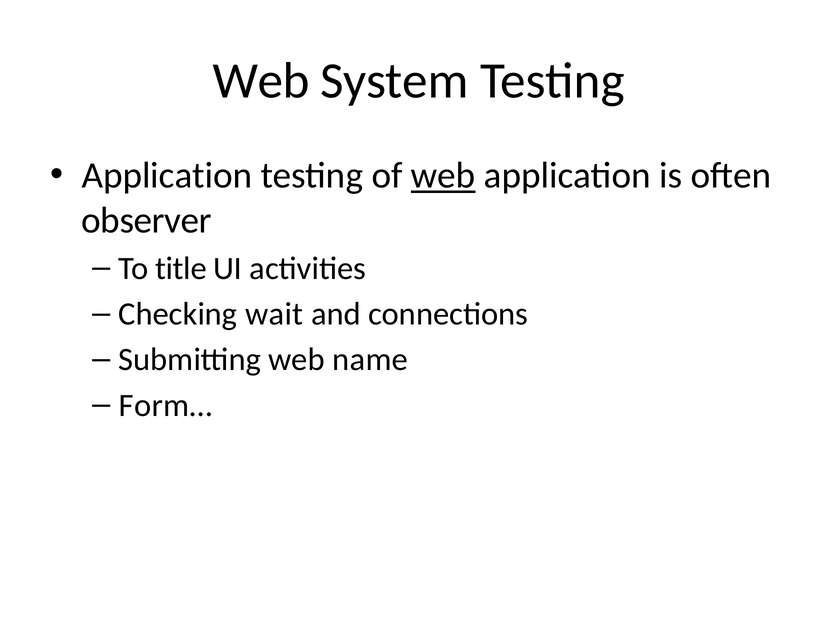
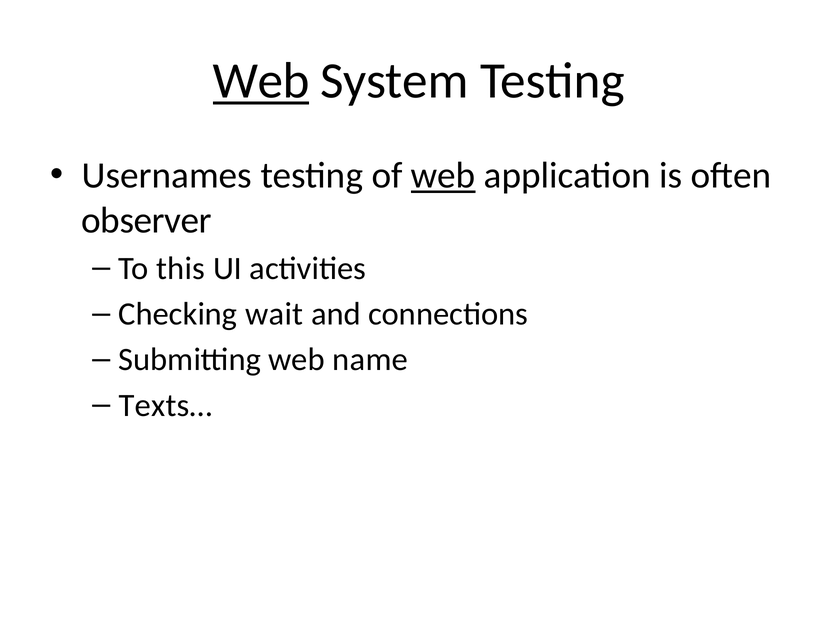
Web at (261, 81) underline: none -> present
Application at (167, 176): Application -> Usernames
title: title -> this
Form…: Form… -> Texts…
